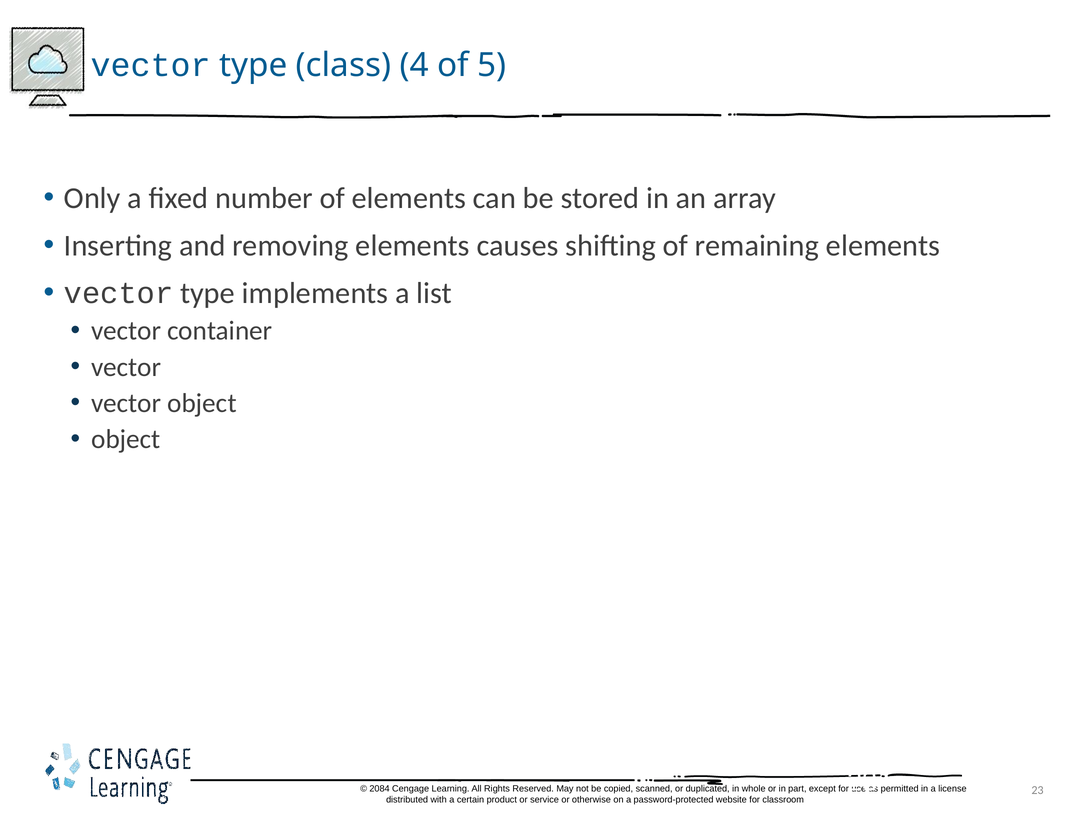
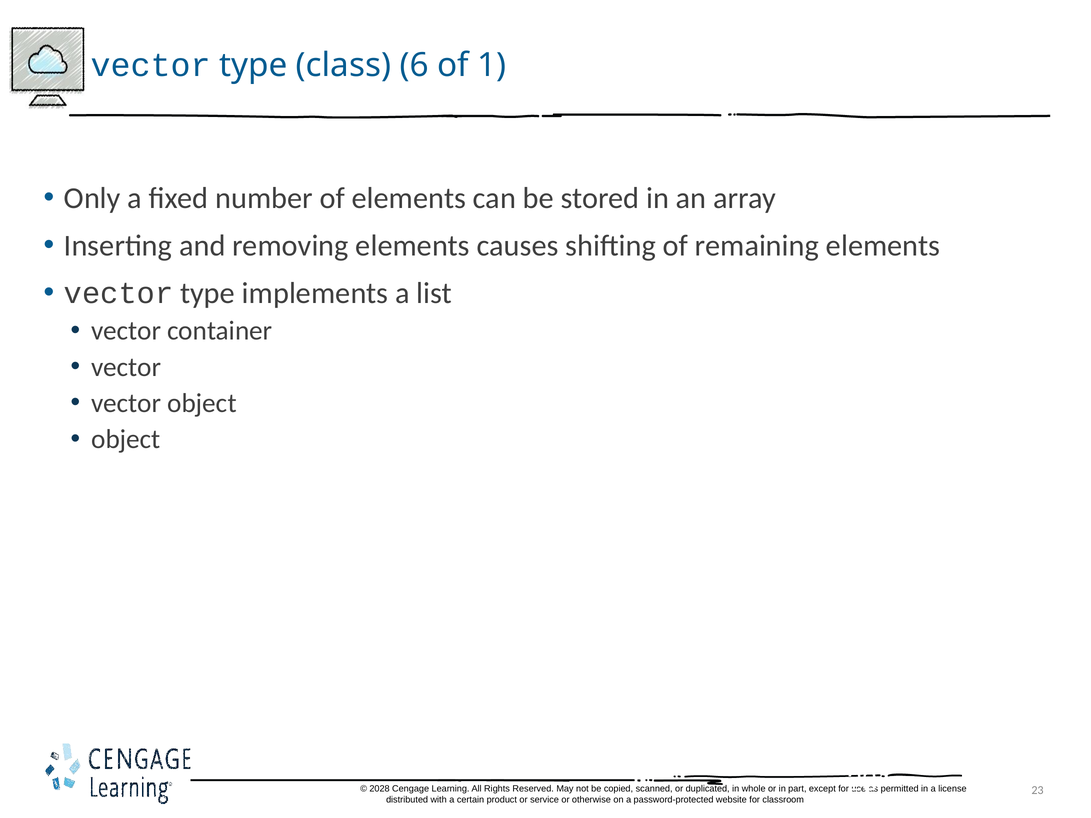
4: 4 -> 6
5: 5 -> 1
2084: 2084 -> 2028
